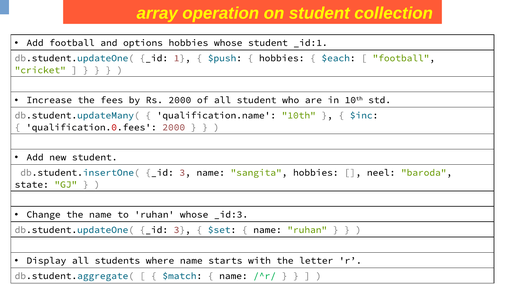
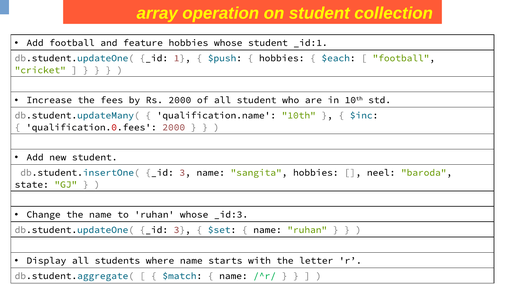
options: options -> feature
